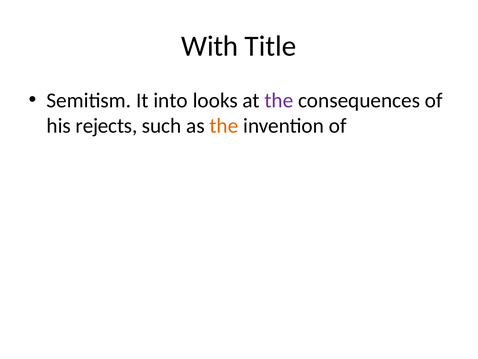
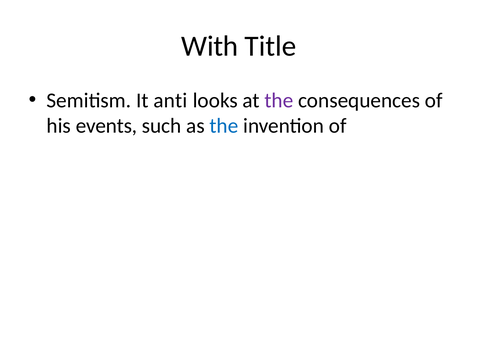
into: into -> anti
rejects: rejects -> events
the at (224, 126) colour: orange -> blue
